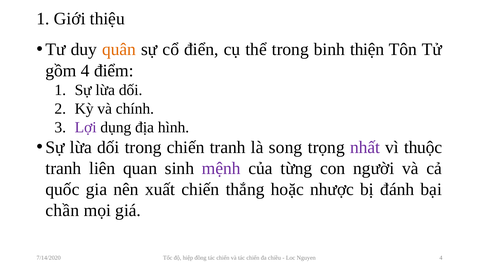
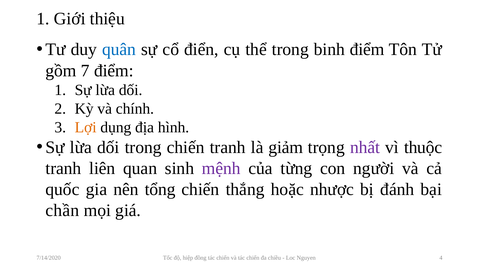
quân colour: orange -> blue
binh thiện: thiện -> điểm
gồm 4: 4 -> 7
Lợi colour: purple -> orange
song: song -> giảm
xuất: xuất -> tổng
